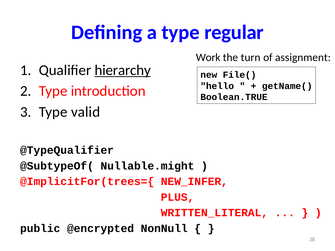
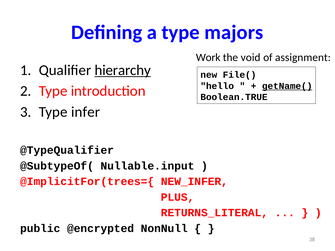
regular: regular -> majors
turn: turn -> void
getName( underline: none -> present
valid: valid -> infer
Nullable.might: Nullable.might -> Nullable.input
WRITTEN_LITERAL: WRITTEN_LITERAL -> RETURNS_LITERAL
